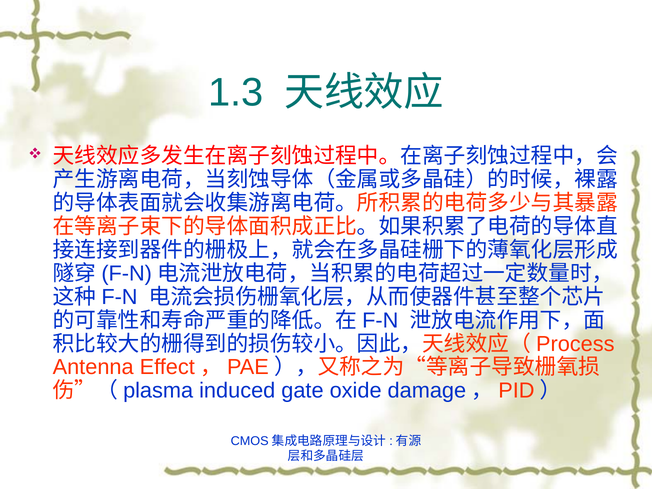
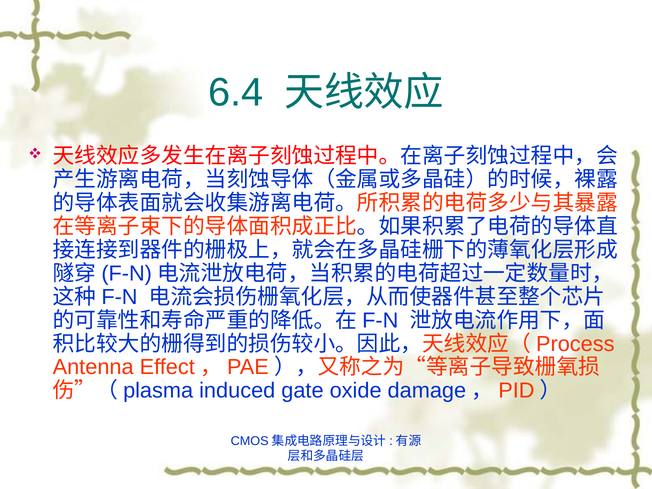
1.3: 1.3 -> 6.4
